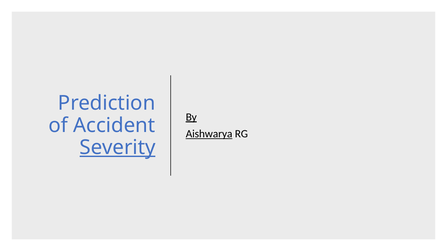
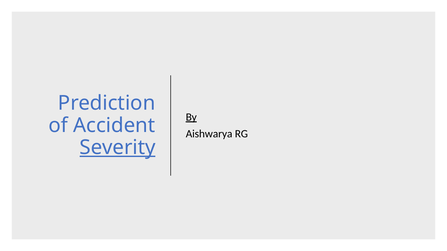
Aishwarya underline: present -> none
